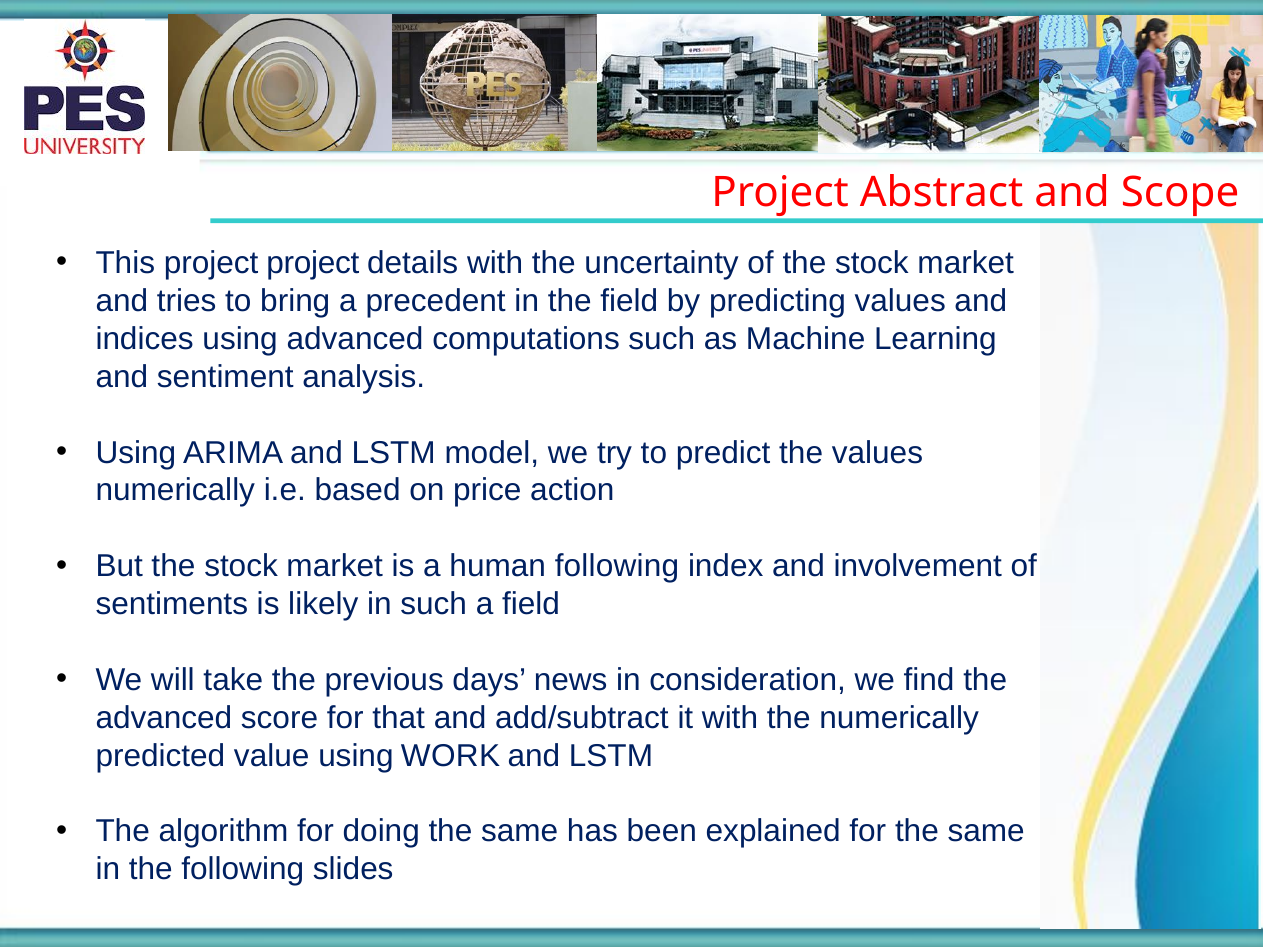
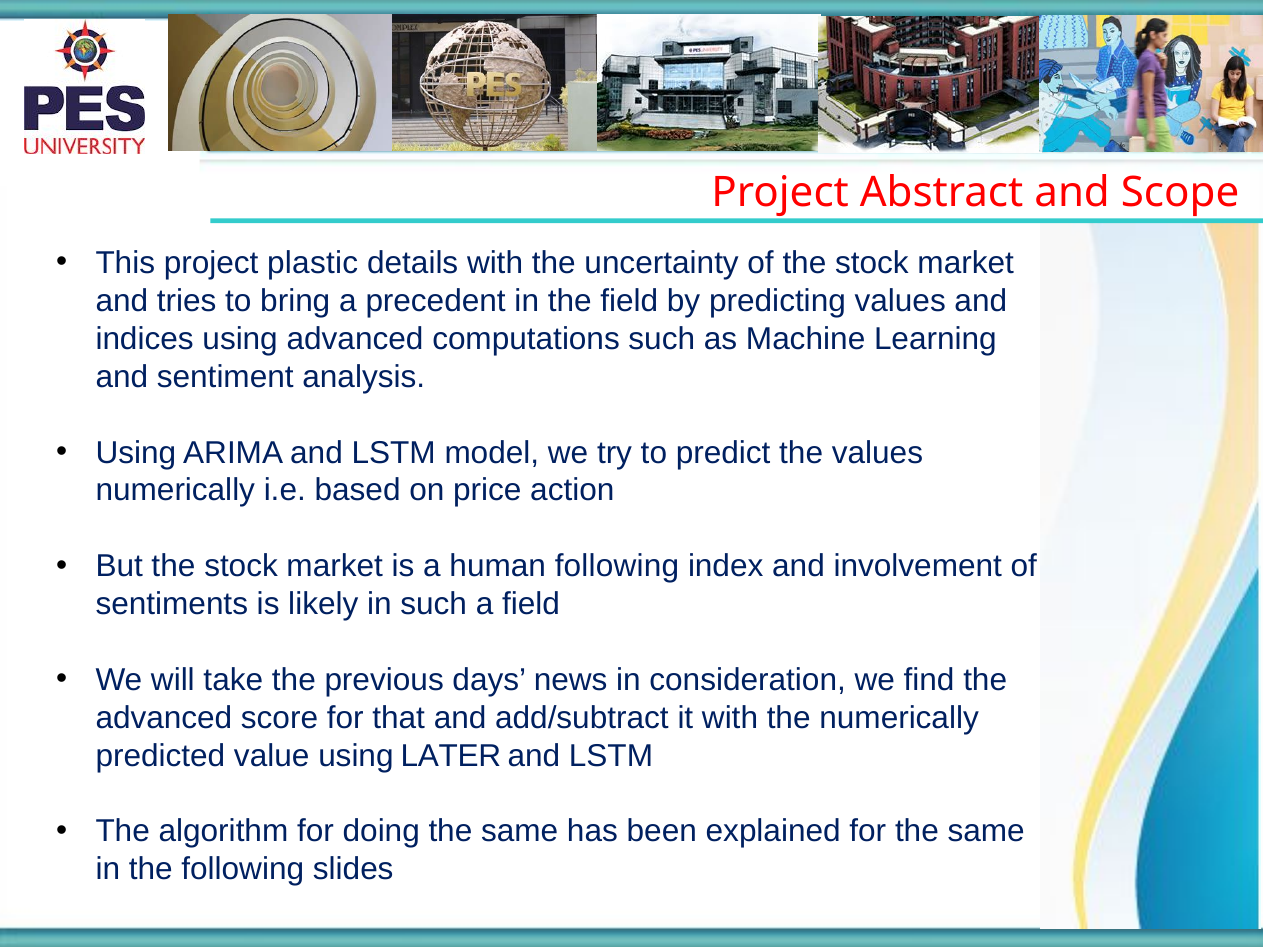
project project: project -> plastic
WORK: WORK -> LATER
